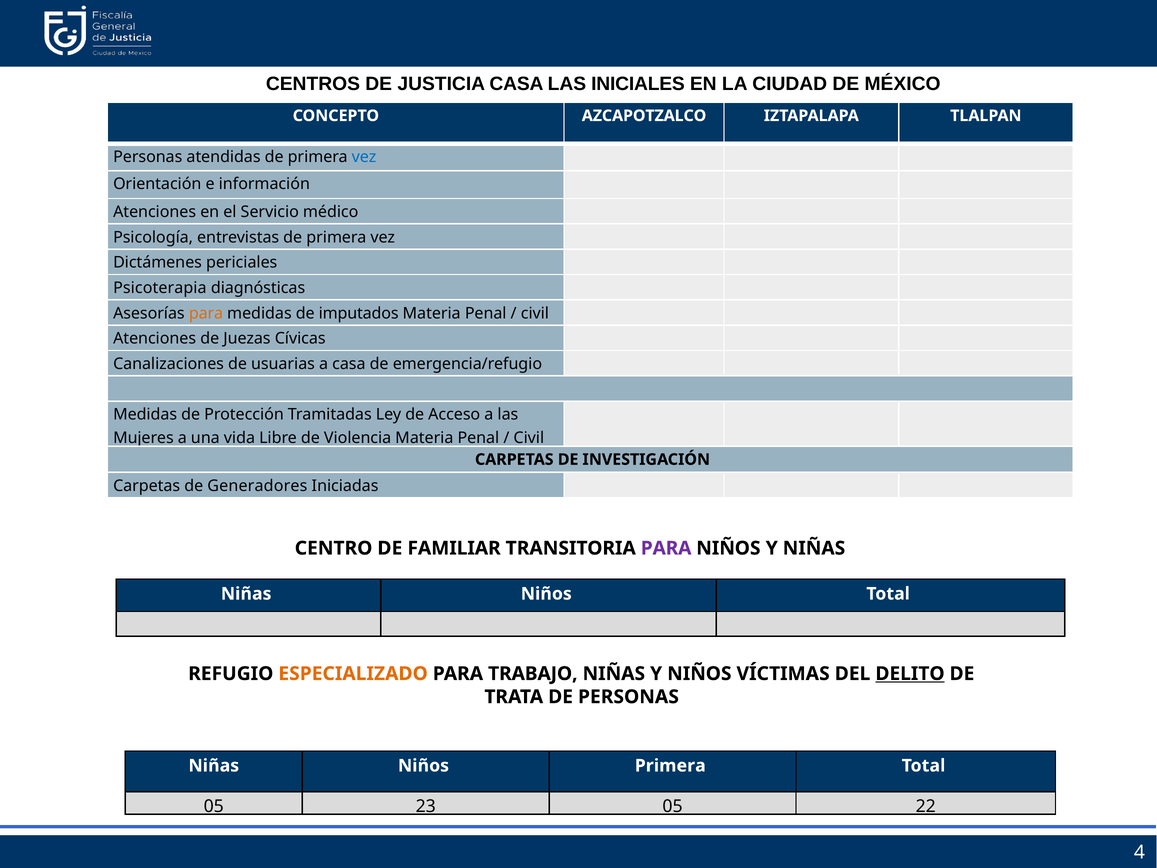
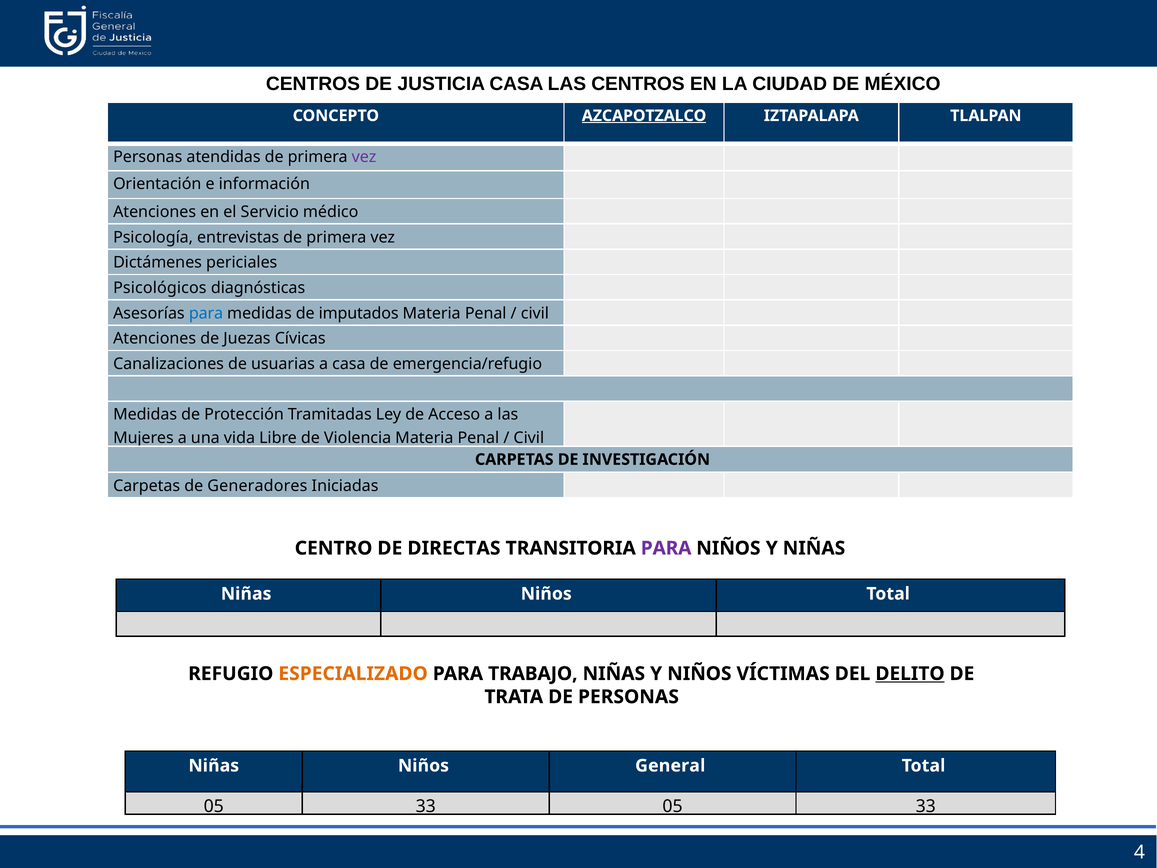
LAS INICIALES: INICIALES -> CENTROS
AZCAPOTZALCO underline: none -> present
vez at (364, 157) colour: blue -> purple
Psicoterapia: Psicoterapia -> Psicológicos
para at (206, 313) colour: orange -> blue
FAMILIAR: FAMILIAR -> DIRECTAS
Niños Primera: Primera -> General
23 at (426, 806): 23 -> 33
22 at (926, 806): 22 -> 33
